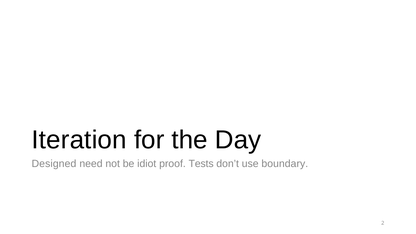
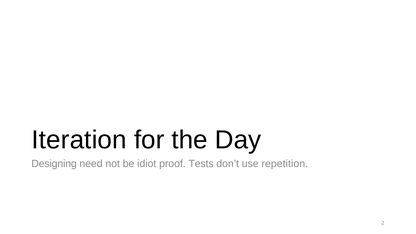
Designed: Designed -> Designing
boundary: boundary -> repetition
